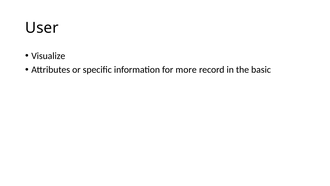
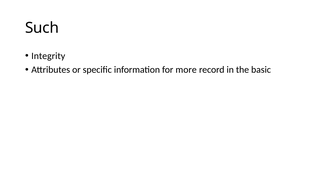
User: User -> Such
Visualize: Visualize -> Integrity
